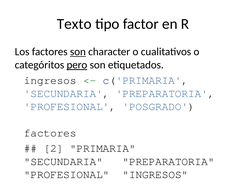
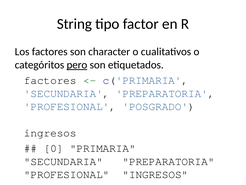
Texto: Texto -> String
son at (78, 52) underline: present -> none
ingresos at (50, 80): ingresos -> factores
factores at (50, 133): factores -> ingresos
2: 2 -> 0
